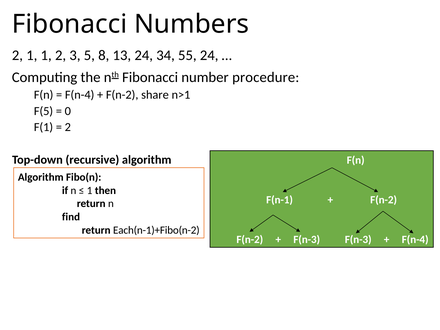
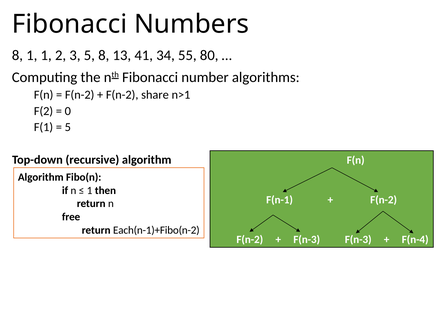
2 at (17, 55): 2 -> 8
13 24: 24 -> 41
55 24: 24 -> 80
procedure: procedure -> algorithms
F(n-4 at (80, 95): F(n-4 -> F(n-2
F(5: F(5 -> F(2
2 at (68, 127): 2 -> 5
find: find -> free
